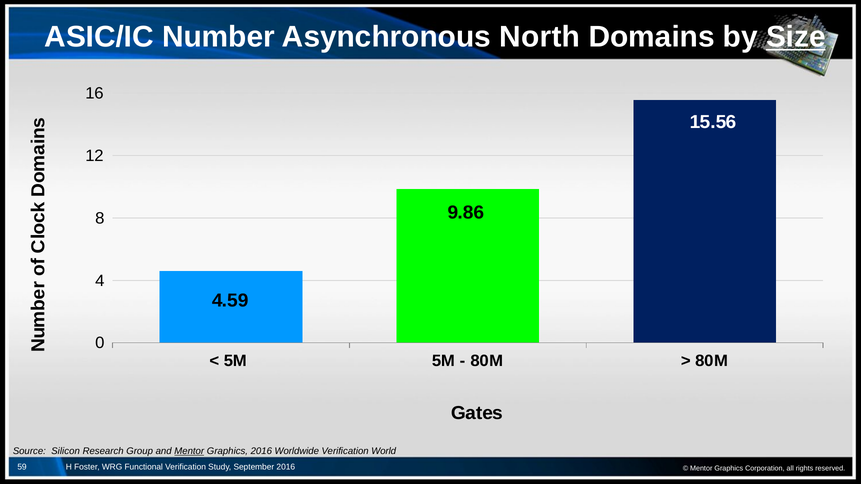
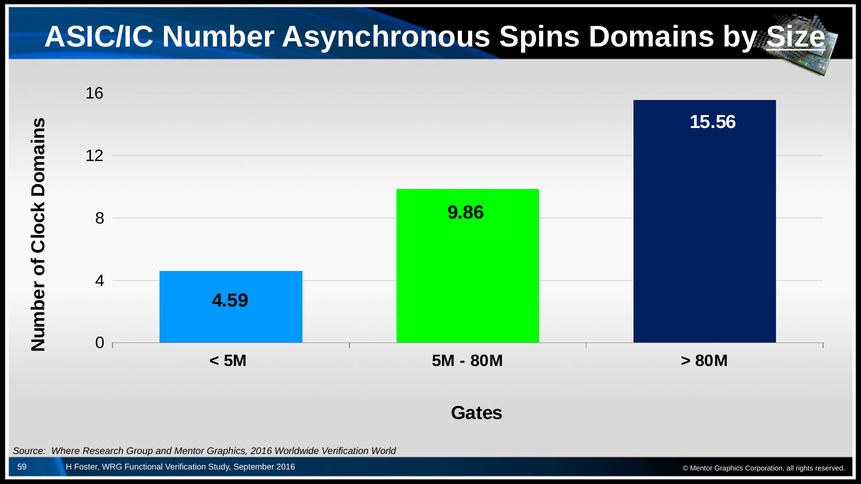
North: North -> Spins
Silicon: Silicon -> Where
Mentor at (189, 451) underline: present -> none
